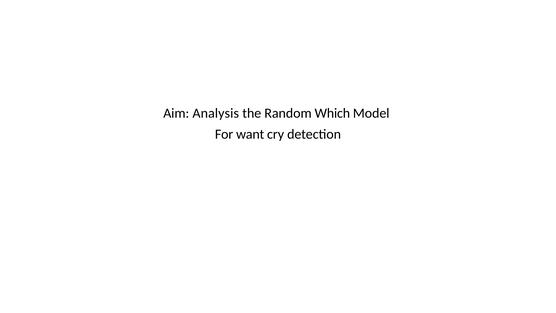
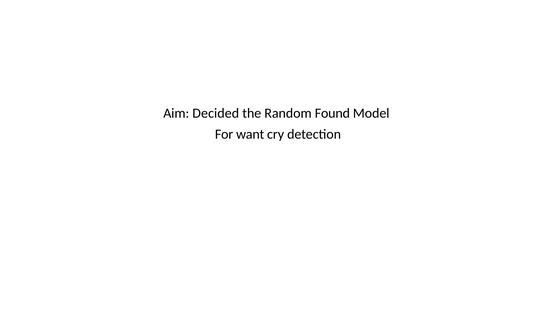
Analysis: Analysis -> Decided
Which: Which -> Found
